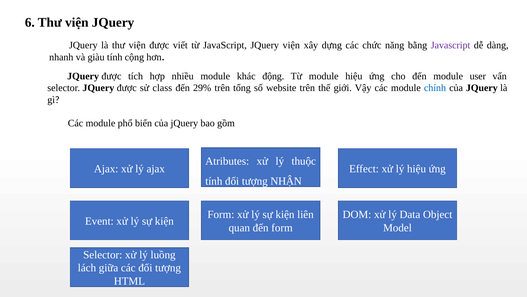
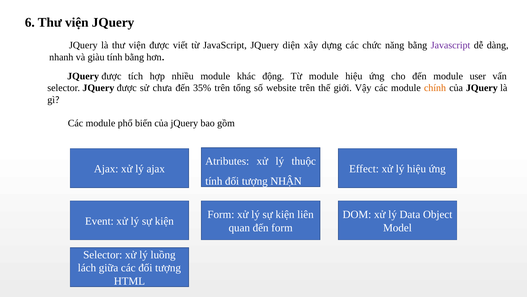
JQuery viện: viện -> diện
tính cộng: cộng -> bằng
class: class -> chưa
29%: 29% -> 35%
chính colour: blue -> orange
